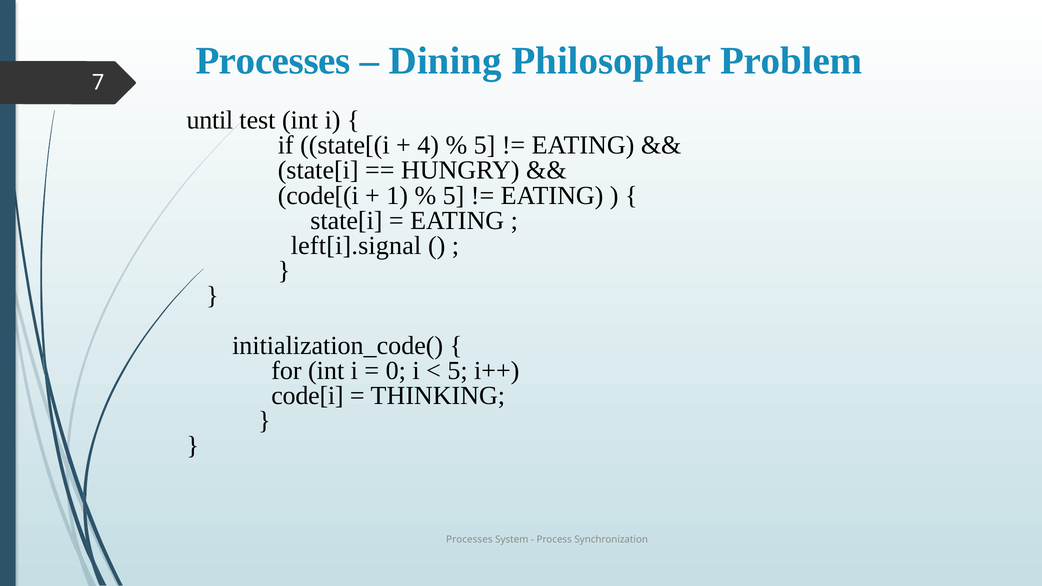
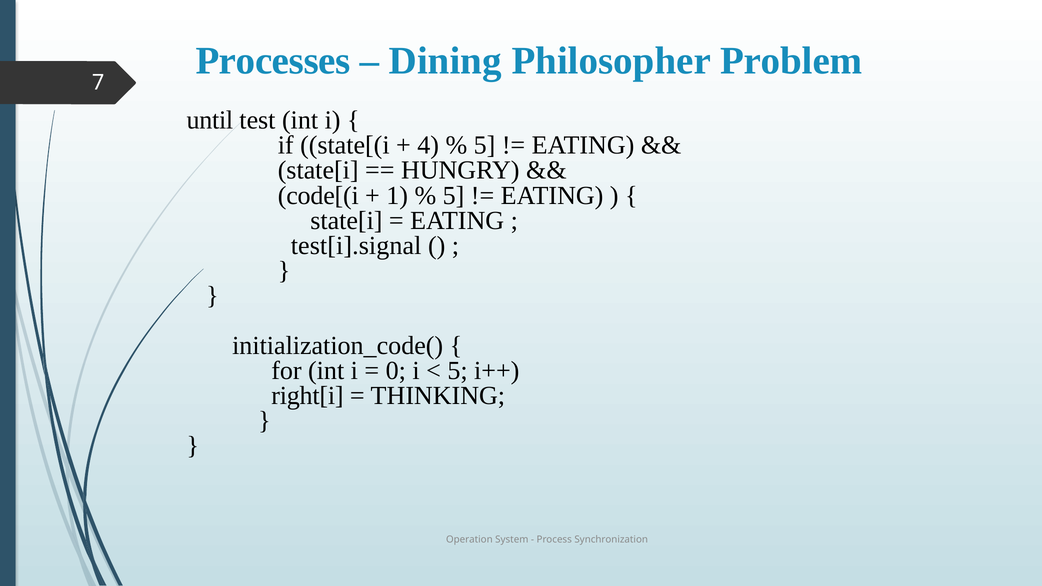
left[i].signal: left[i].signal -> test[i].signal
code[i: code[i -> right[i
Processes at (469, 540): Processes -> Operation
